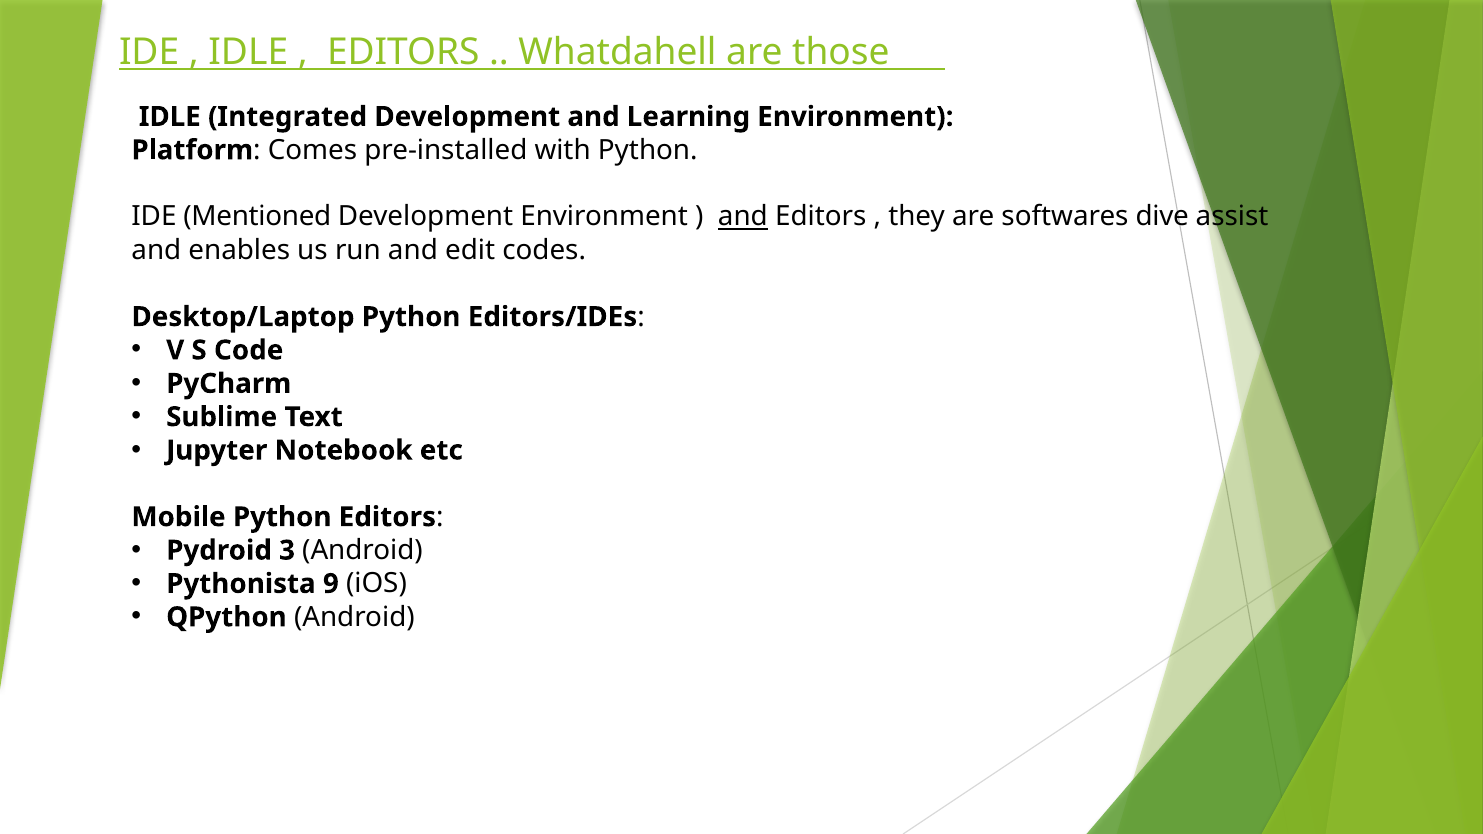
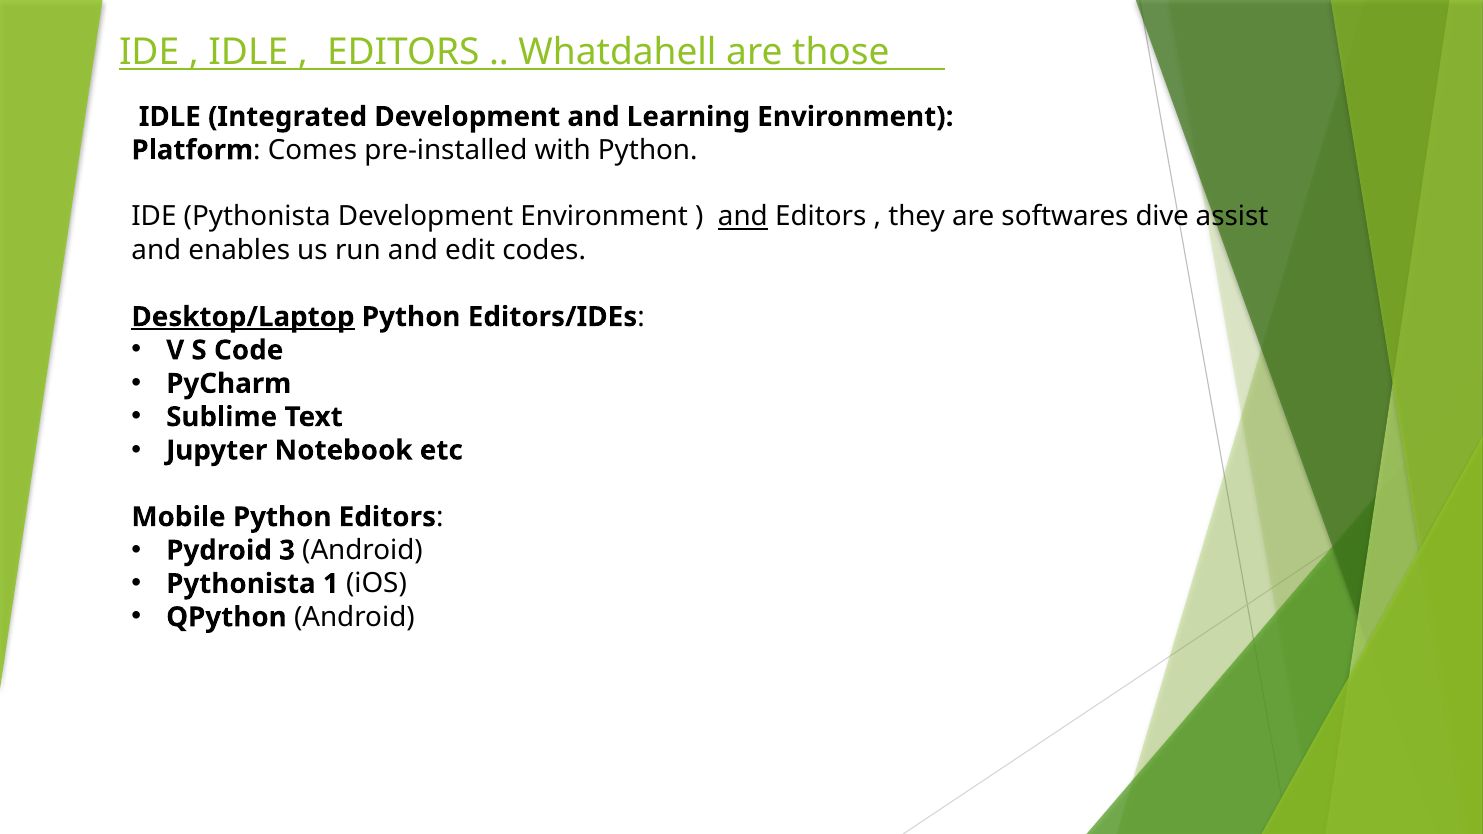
IDE Mentioned: Mentioned -> Pythonista
Desktop/Laptop underline: none -> present
9: 9 -> 1
